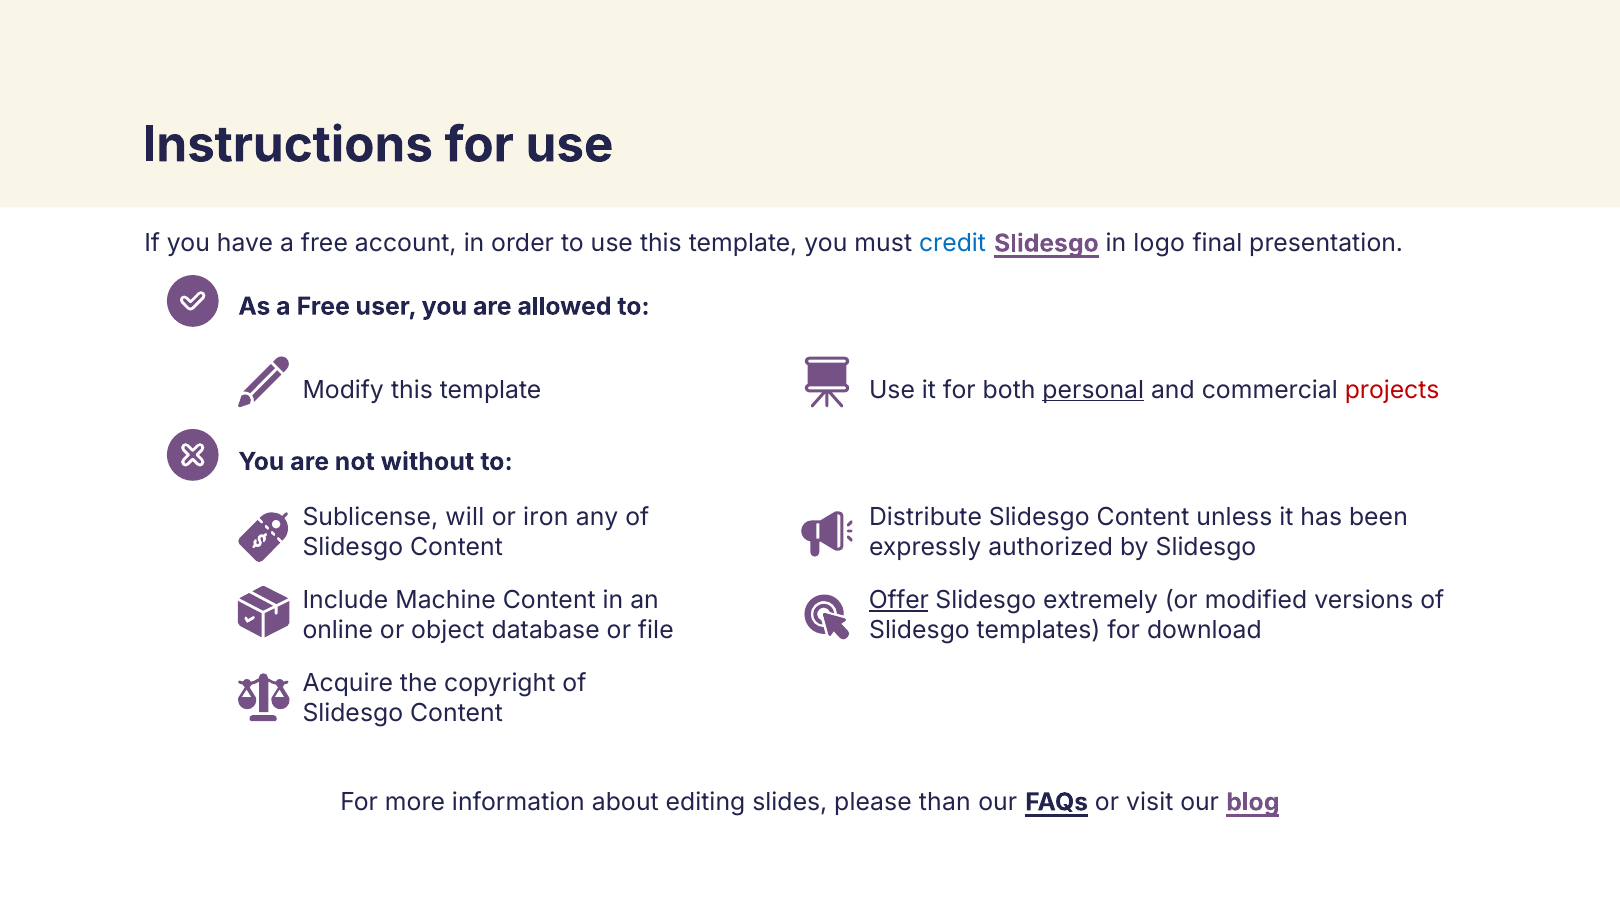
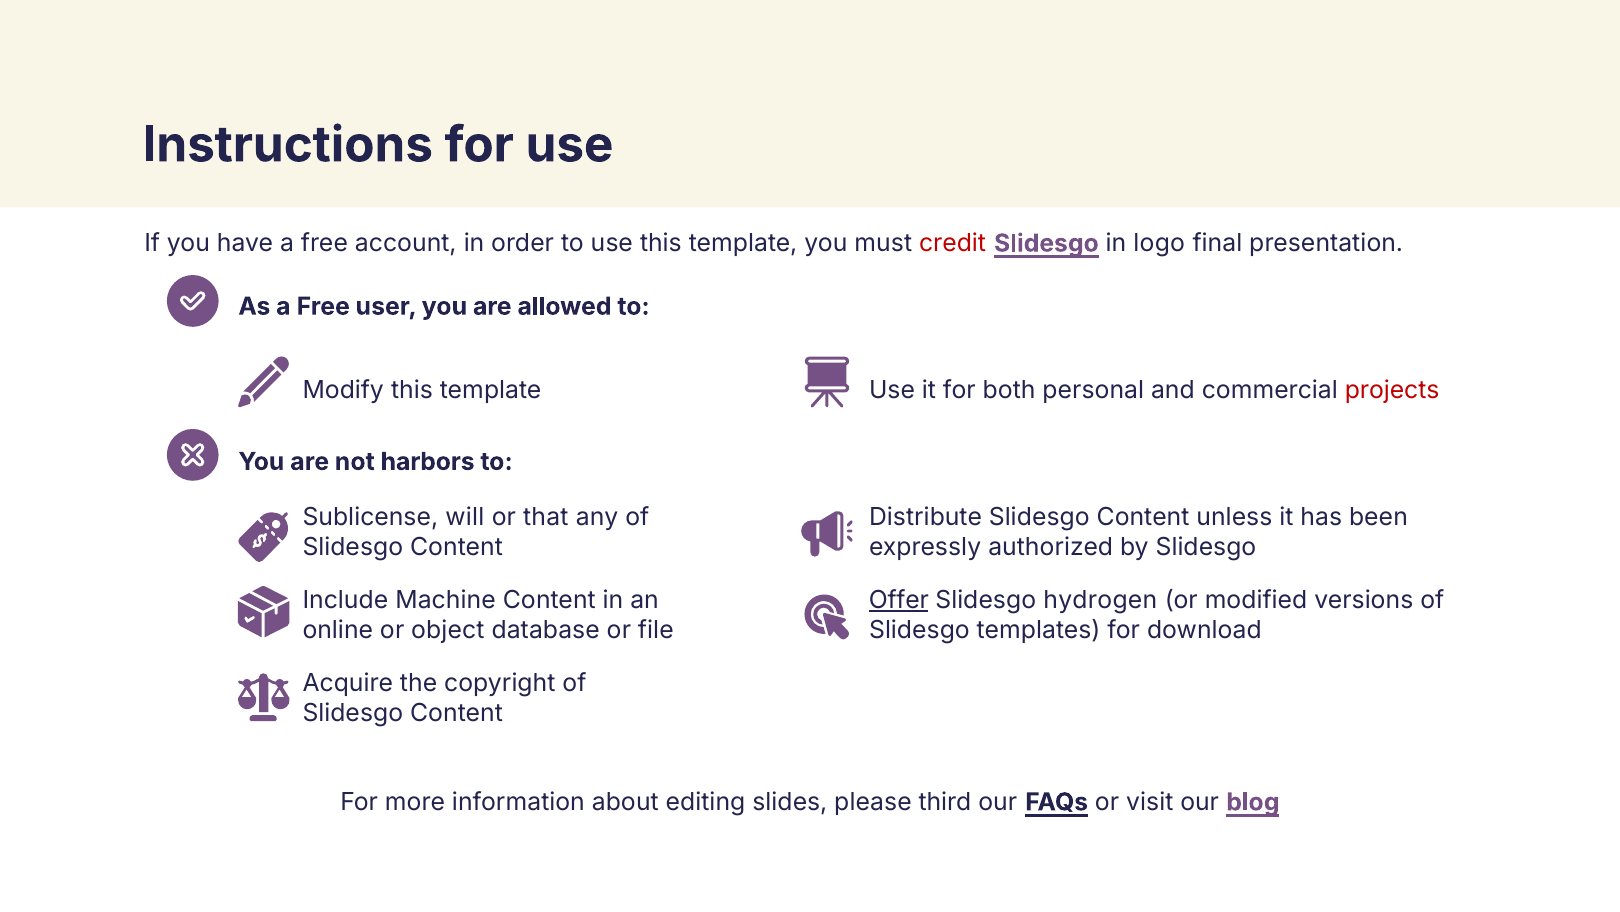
credit colour: blue -> red
personal underline: present -> none
without: without -> harbors
iron: iron -> that
extremely: extremely -> hydrogen
than: than -> third
